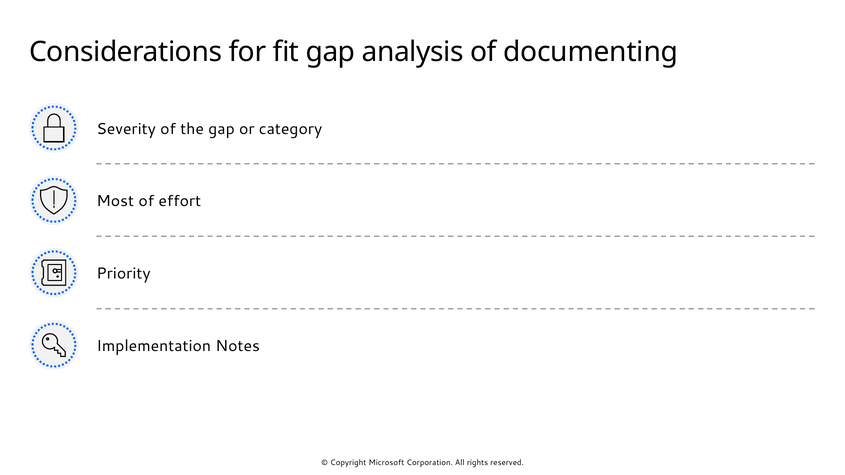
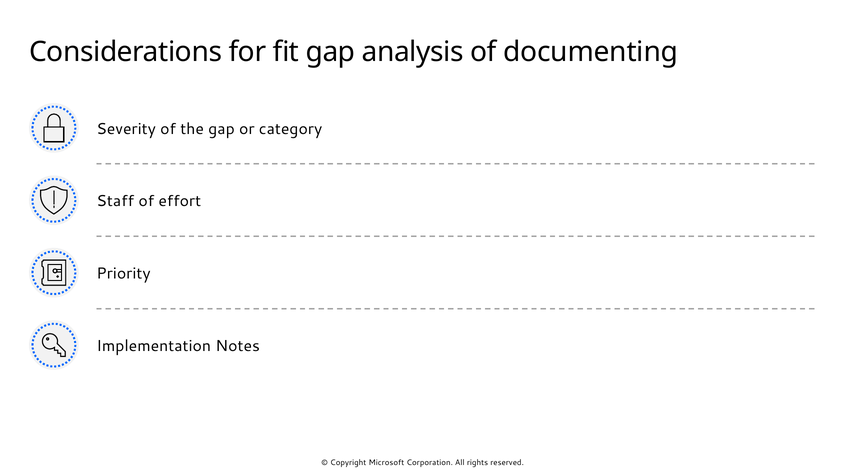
Most: Most -> Staff
